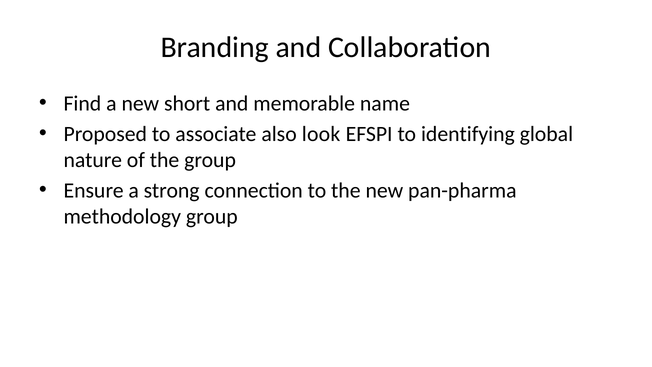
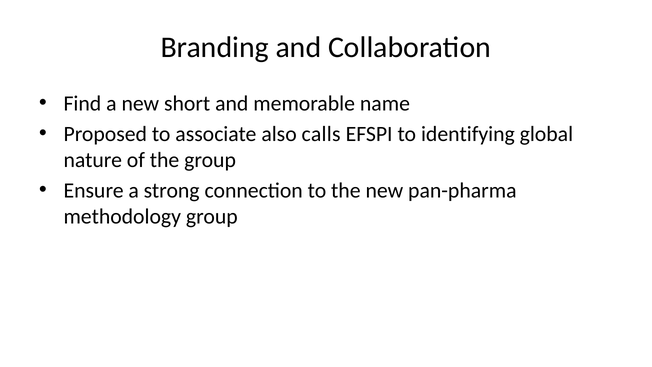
look: look -> calls
